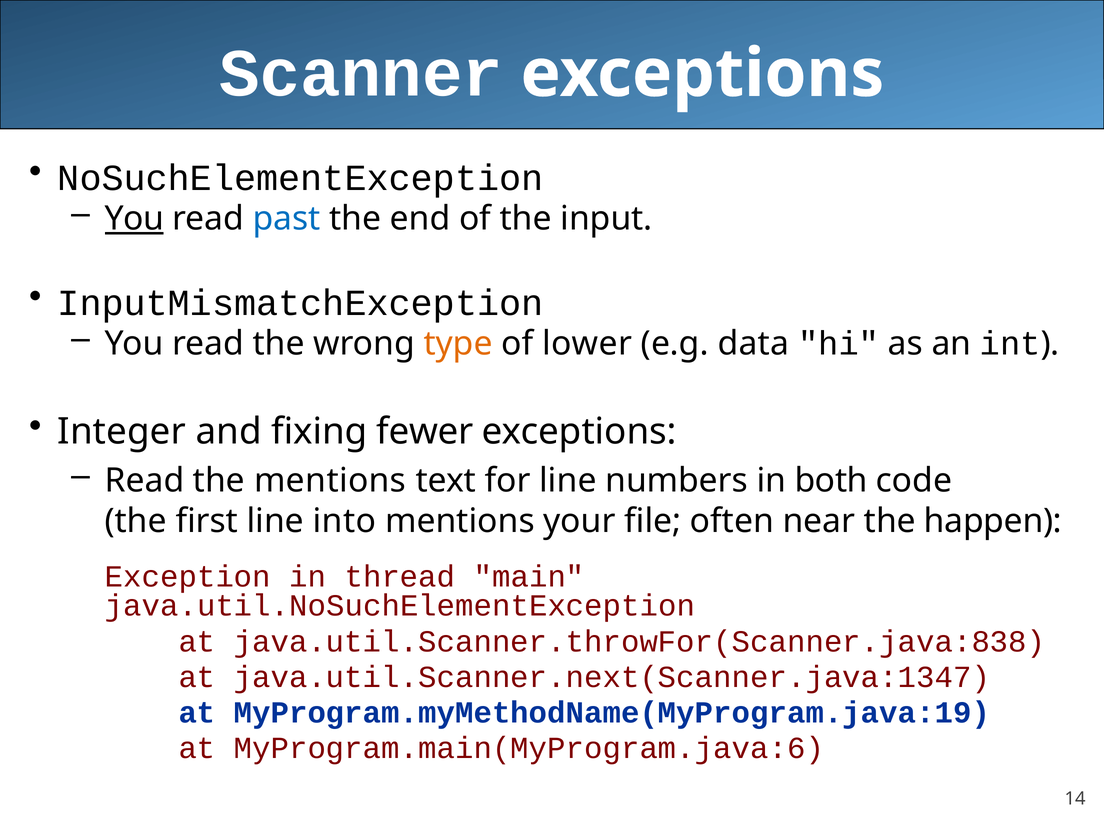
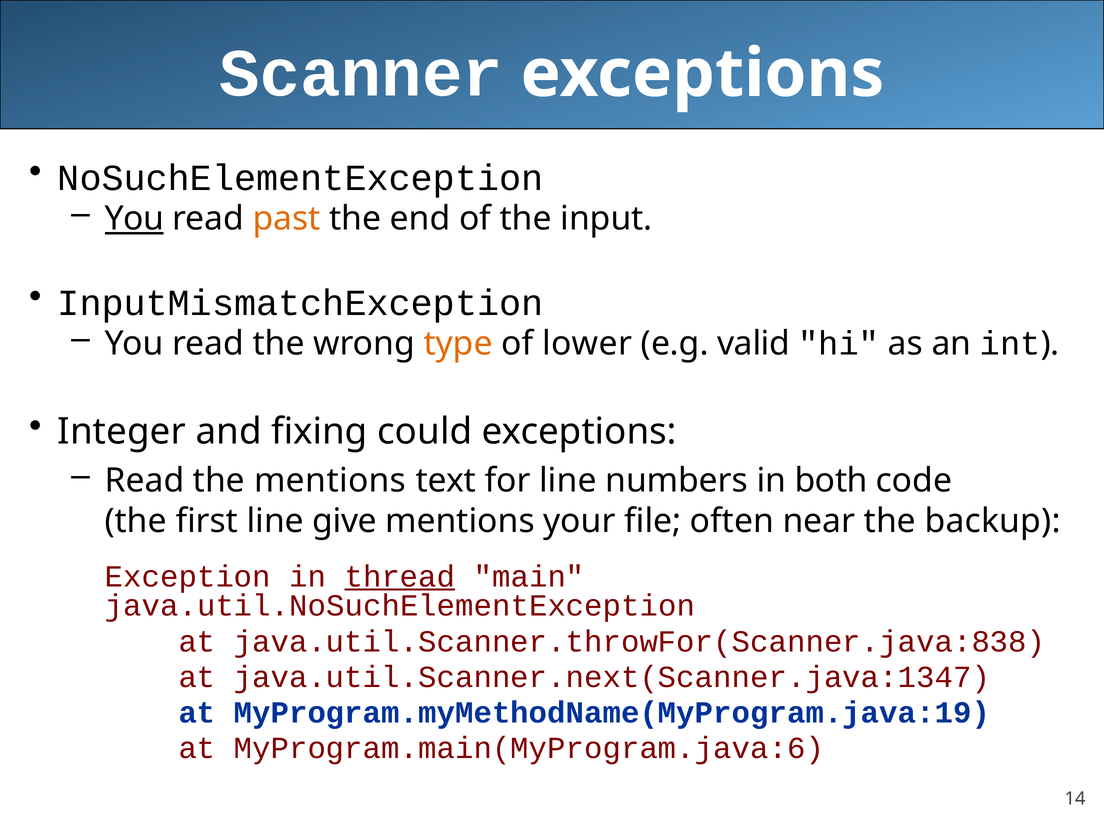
past colour: blue -> orange
data: data -> valid
fewer: fewer -> could
into: into -> give
happen: happen -> backup
thread underline: none -> present
